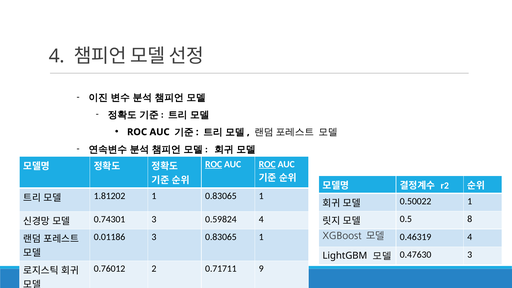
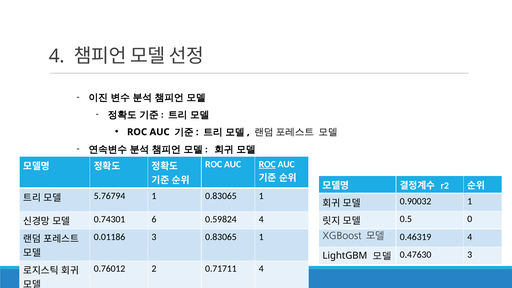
ROC at (214, 164) underline: present -> none
1.81202: 1.81202 -> 5.76794
0.50022: 0.50022 -> 0.90032
8: 8 -> 0
0.74301 3: 3 -> 6
0.71711 9: 9 -> 4
